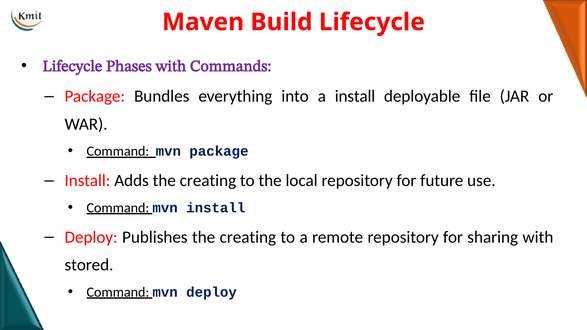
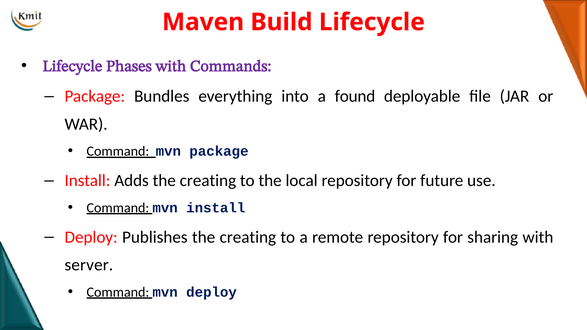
a install: install -> found
stored: stored -> server
